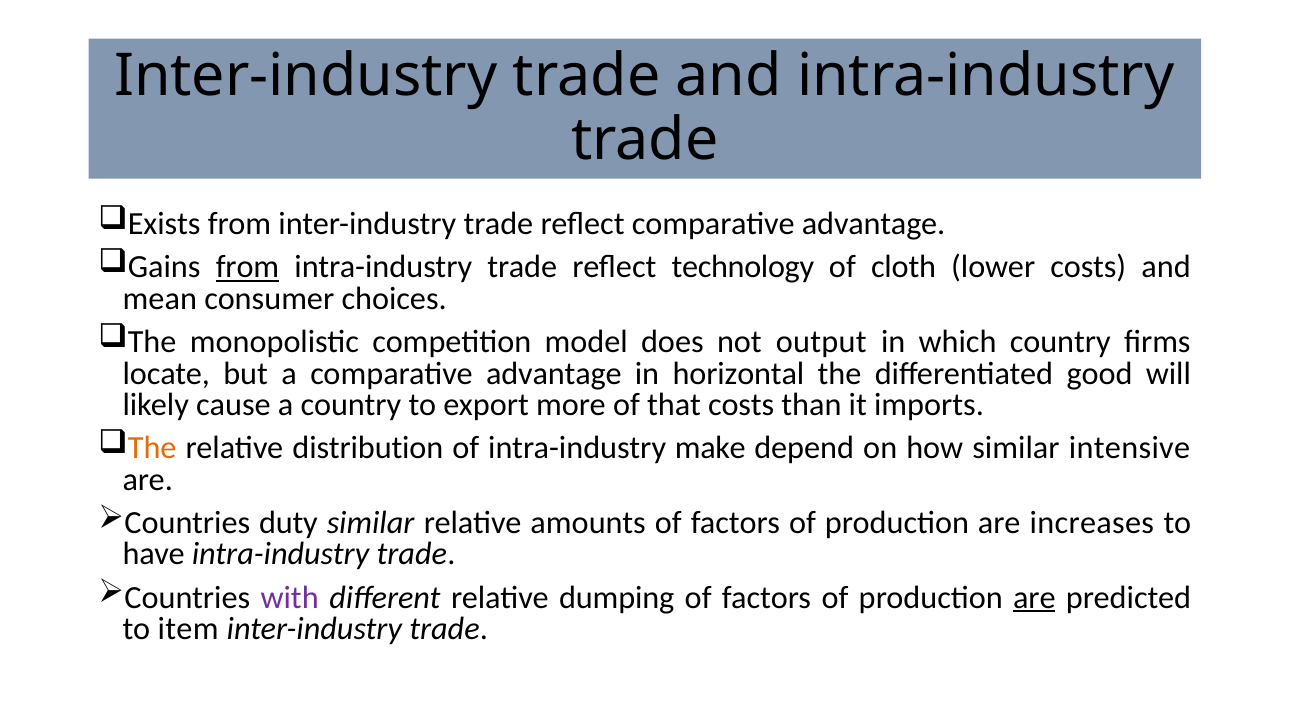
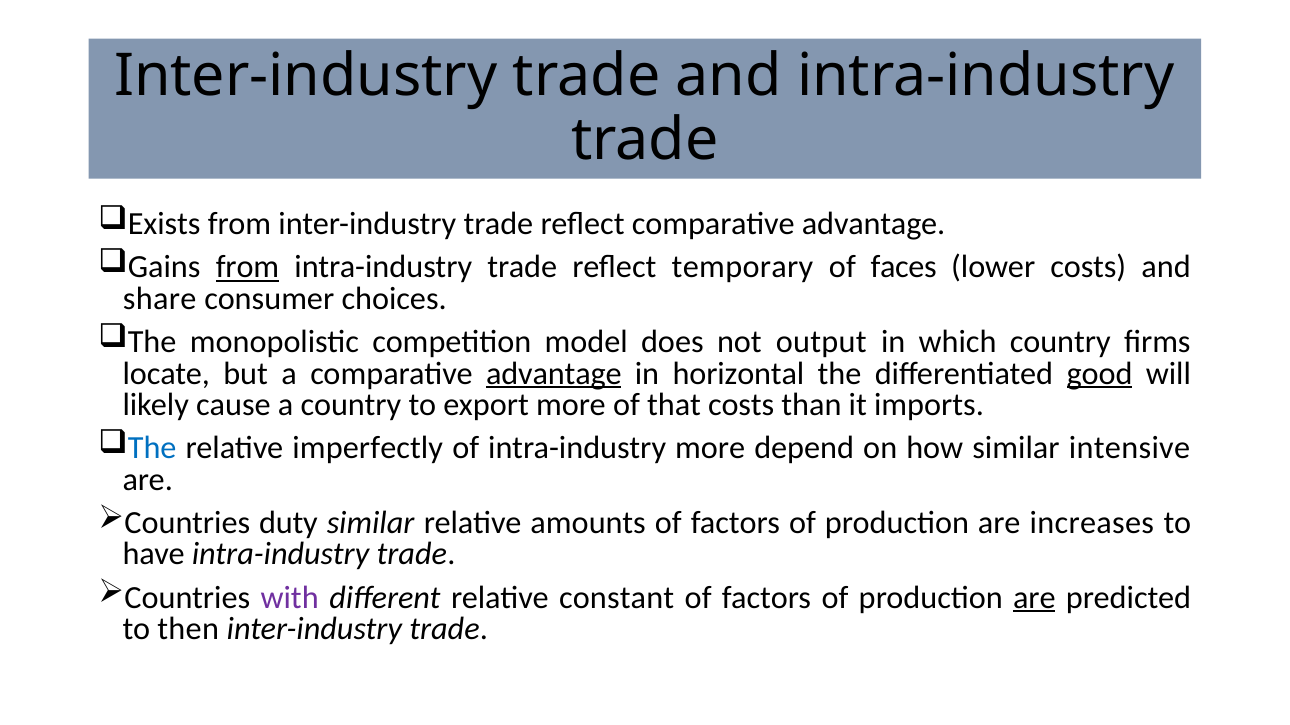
technology: technology -> temporary
cloth: cloth -> faces
mean: mean -> share
advantage at (554, 374) underline: none -> present
good underline: none -> present
The at (152, 448) colour: orange -> blue
distribution: distribution -> imperfectly
intra-industry make: make -> more
dumping: dumping -> constant
item: item -> then
